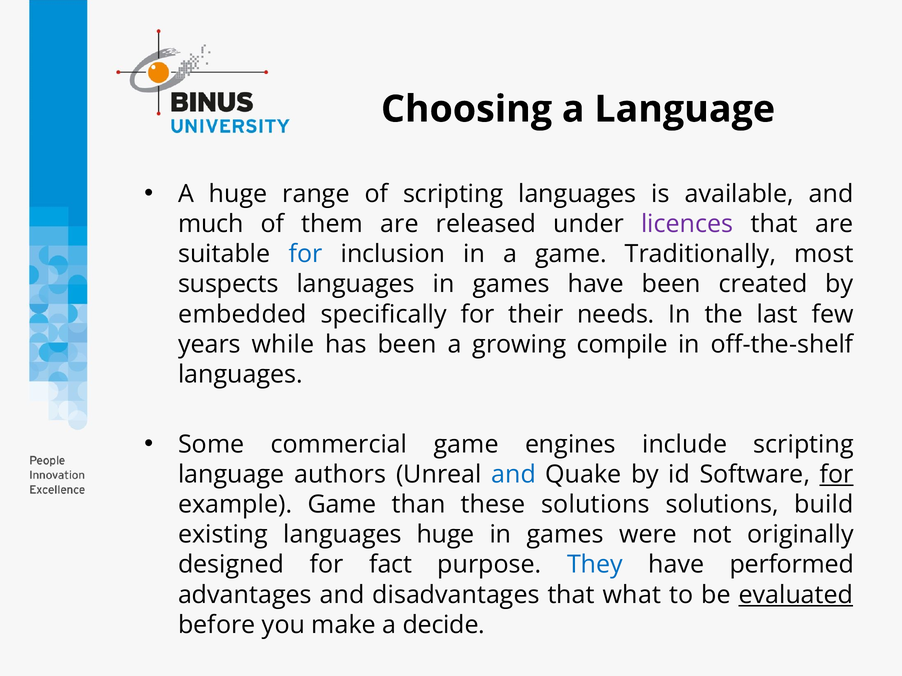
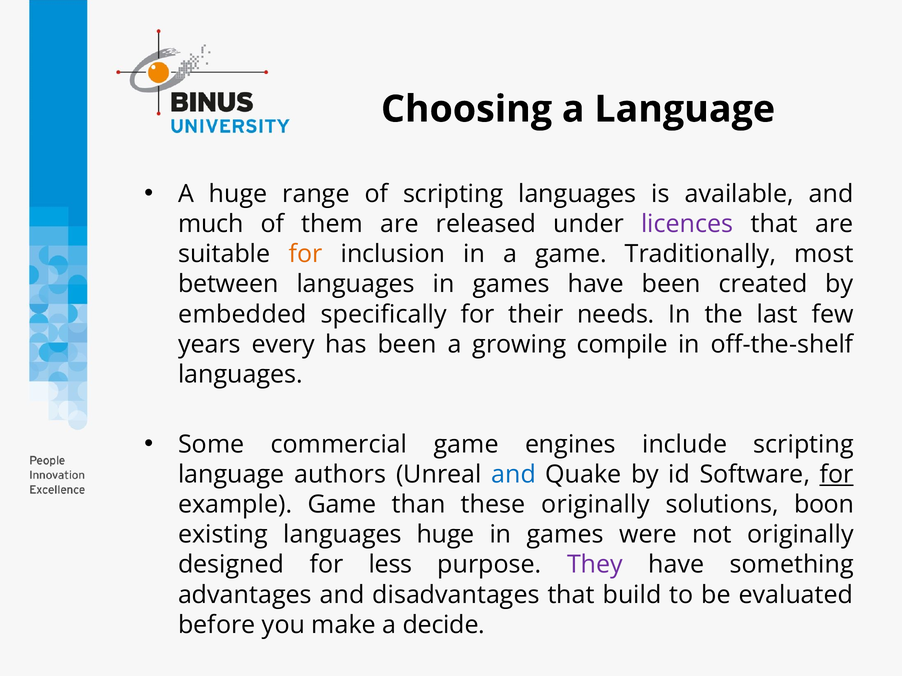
for at (305, 254) colour: blue -> orange
suspects: suspects -> between
while: while -> every
these solutions: solutions -> originally
build: build -> boon
fact: fact -> less
They colour: blue -> purple
performed: performed -> something
what: what -> build
evaluated underline: present -> none
